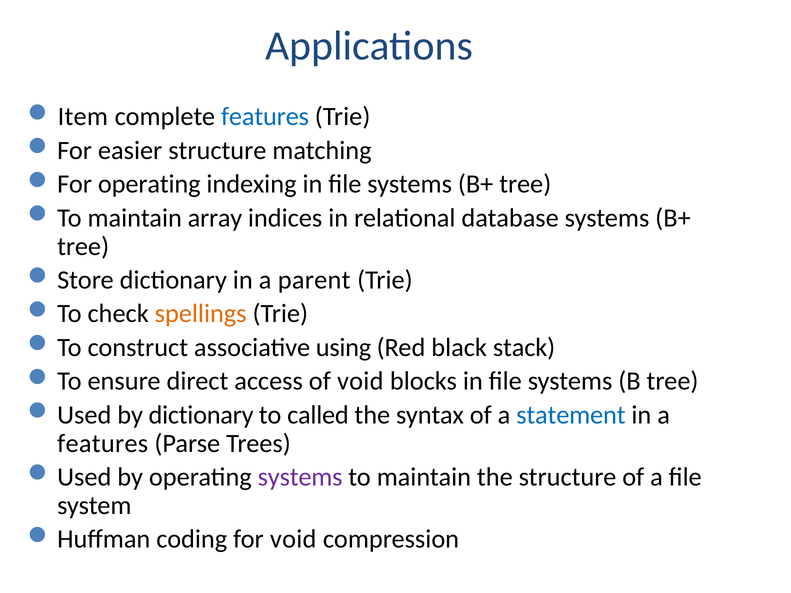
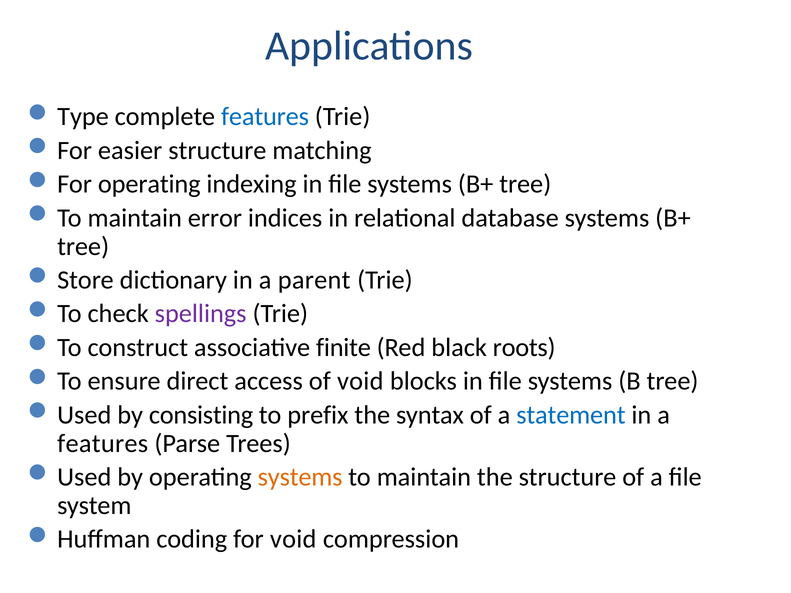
Item: Item -> Type
array: array -> error
spellings colour: orange -> purple
using: using -> finite
stack: stack -> roots
by dictionary: dictionary -> consisting
called: called -> prefix
systems at (300, 477) colour: purple -> orange
